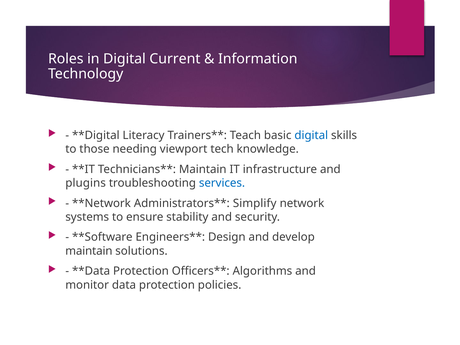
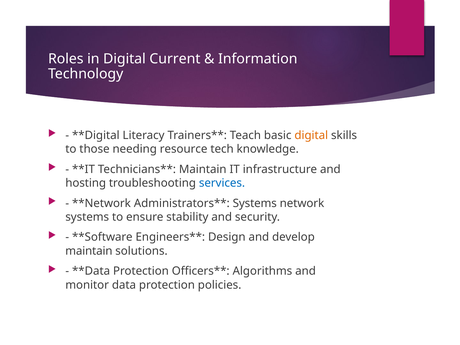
digital at (311, 135) colour: blue -> orange
viewport: viewport -> resource
plugins: plugins -> hosting
Simplify at (255, 203): Simplify -> Systems
